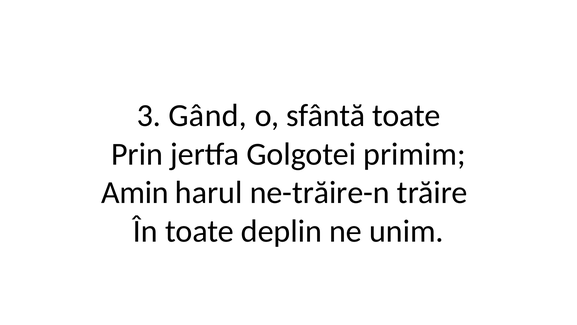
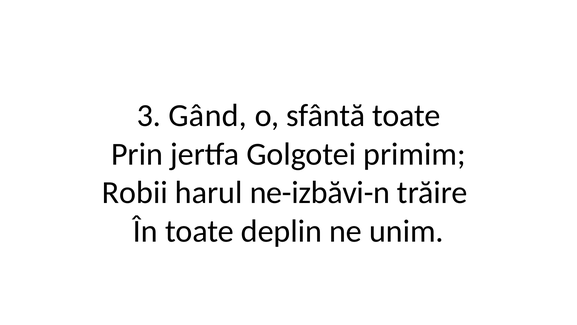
Amin: Amin -> Robii
ne-trăire-n: ne-trăire-n -> ne-izbăvi-n
